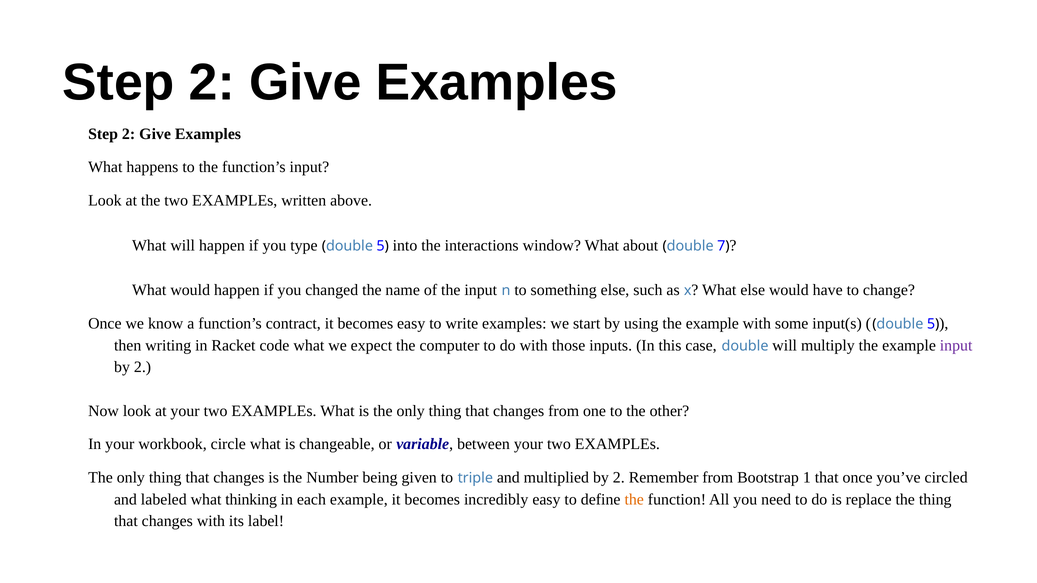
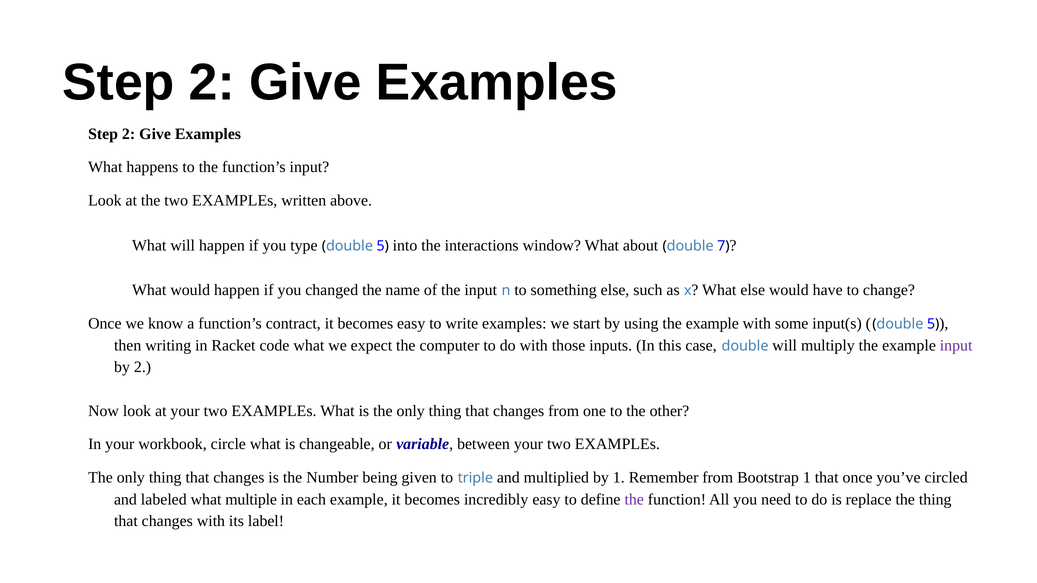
multiplied by 2: 2 -> 1
thinking: thinking -> multiple
the at (634, 500) colour: orange -> purple
